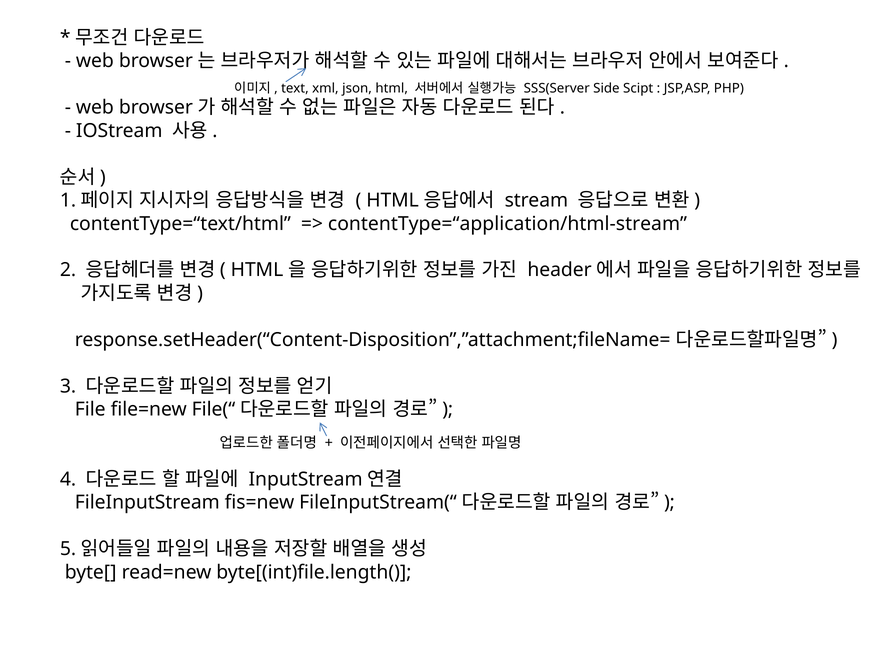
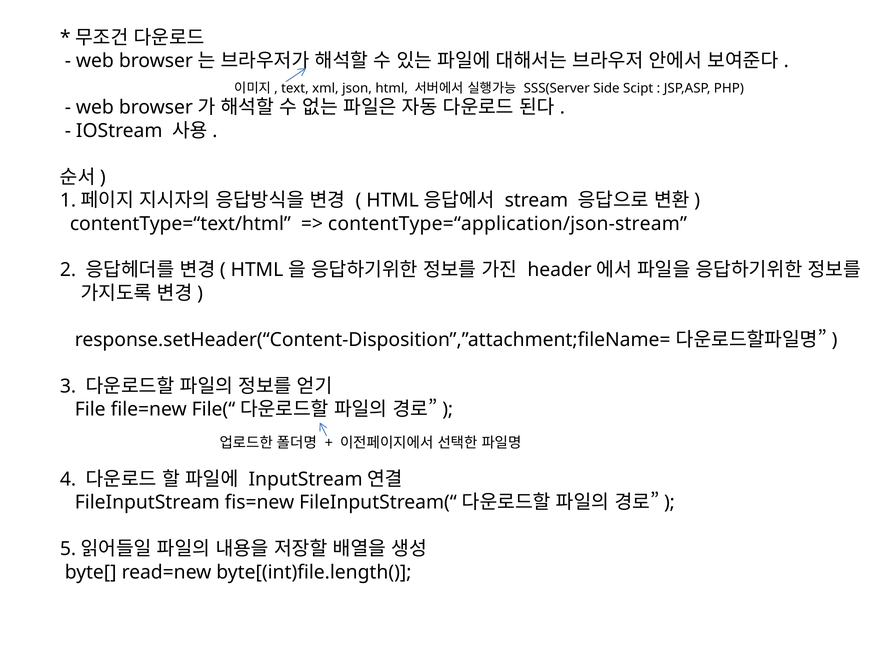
contentType=“application/html-stream: contentType=“application/html-stream -> contentType=“application/json-stream
